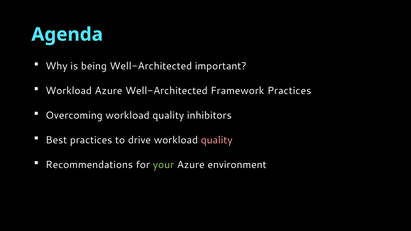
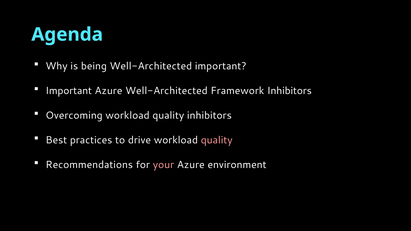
Workload at (69, 91): Workload -> Important
Framework Practices: Practices -> Inhibitors
your colour: light green -> pink
